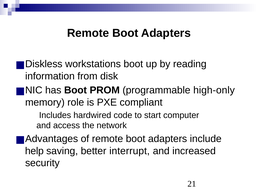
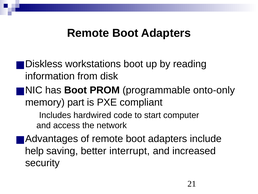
high-only: high-only -> onto-only
role: role -> part
